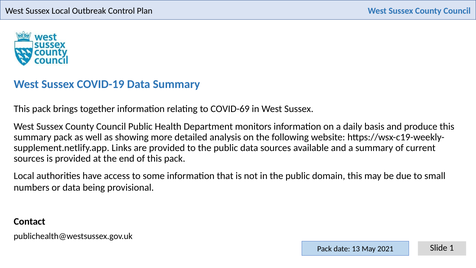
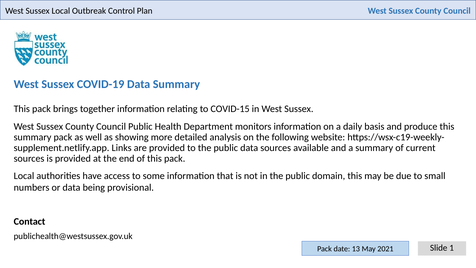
COVID-69: COVID-69 -> COVID-15
